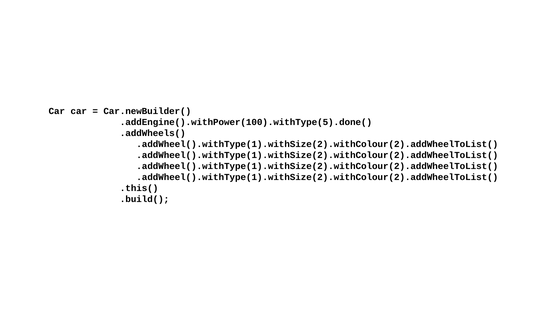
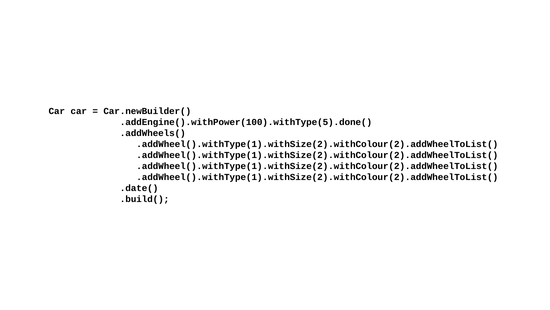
.this(: .this( -> .date(
